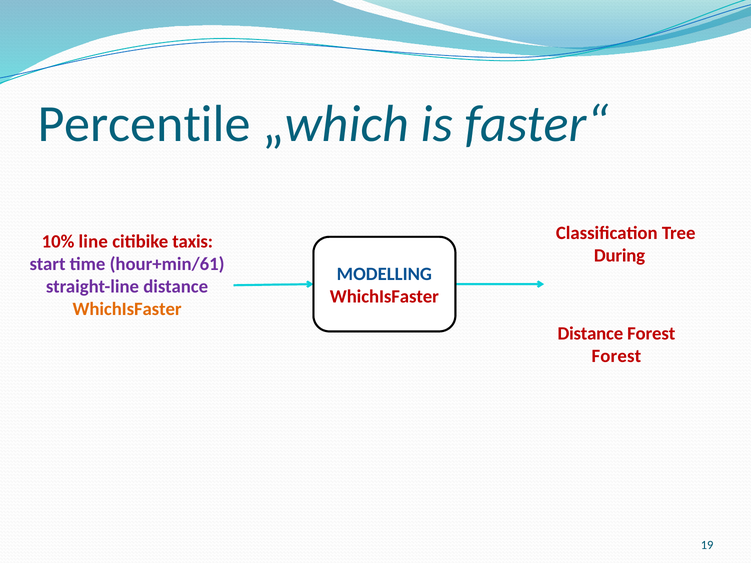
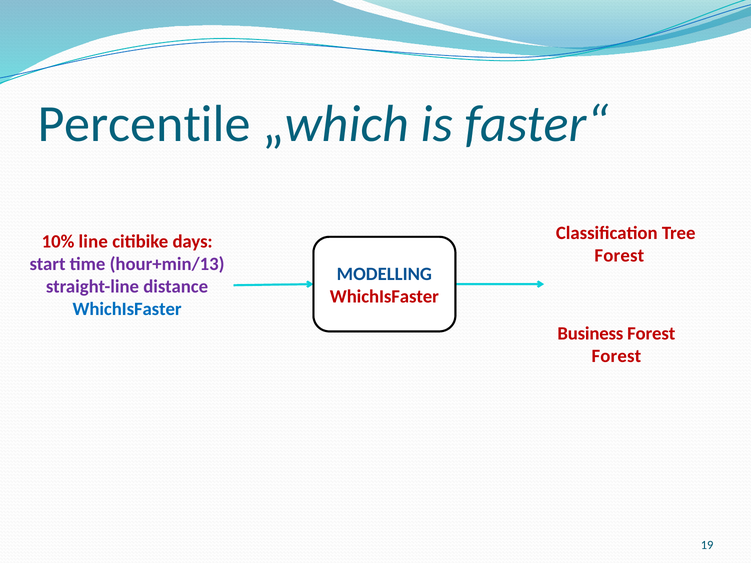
taxis: taxis -> days
During at (620, 256): During -> Forest
hour+min/61: hour+min/61 -> hour+min/13
WhichIsFaster at (127, 309) colour: orange -> blue
Distance at (590, 333): Distance -> Business
